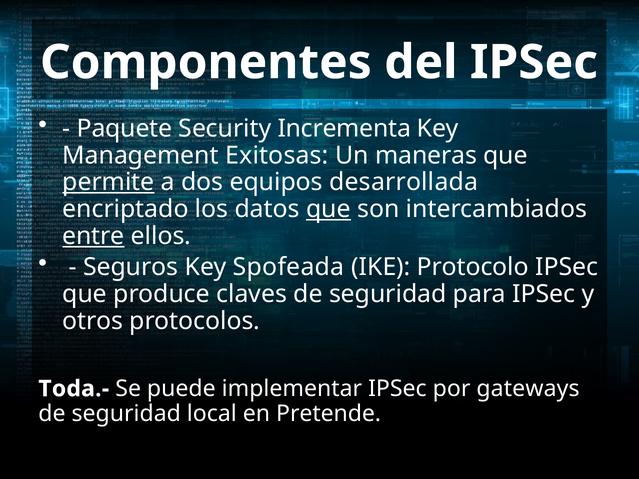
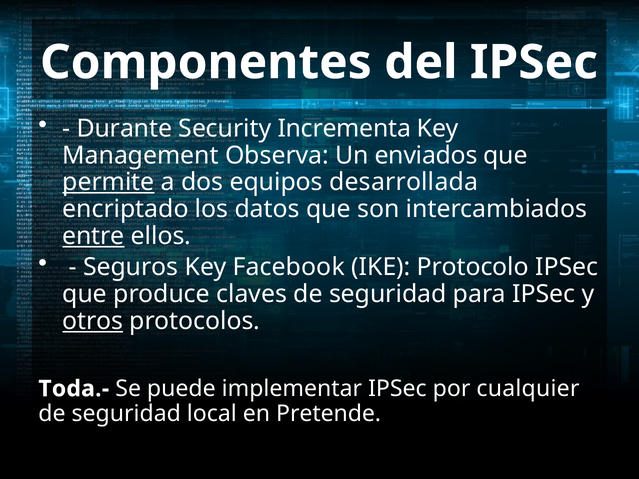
Paquete: Paquete -> Durante
Exitosas: Exitosas -> Observa
maneras: maneras -> enviados
que at (329, 209) underline: present -> none
Spofeada: Spofeada -> Facebook
otros underline: none -> present
gateways: gateways -> cualquier
